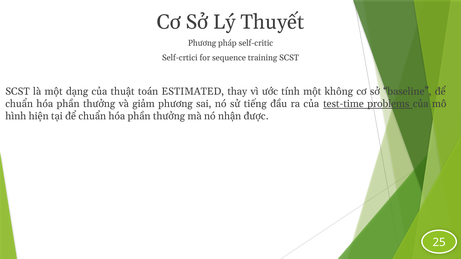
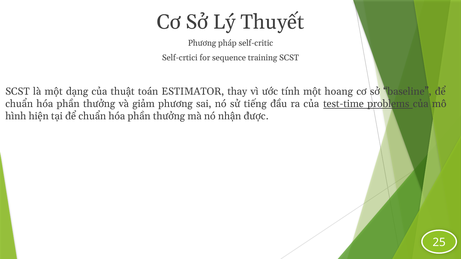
ESTIMATED: ESTIMATED -> ESTIMATOR
không: không -> hoang
